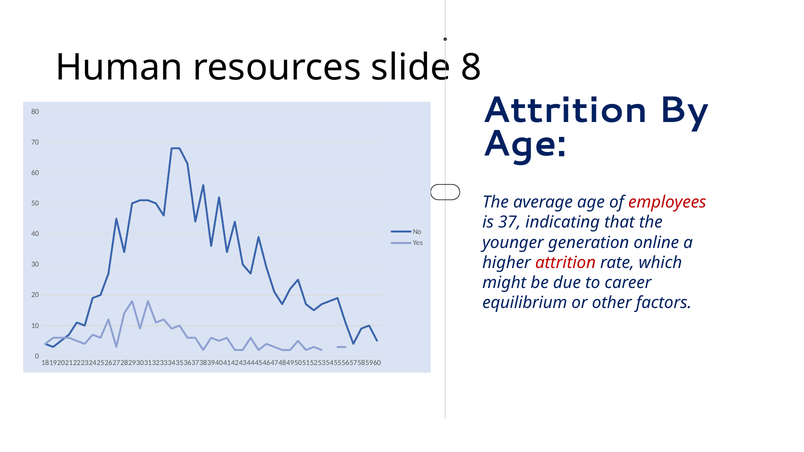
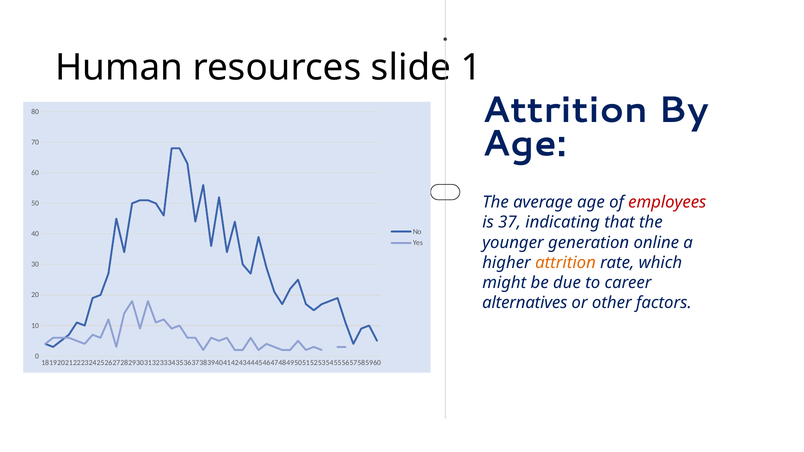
8: 8 -> 1
attrition at (565, 263) colour: red -> orange
equilibrium: equilibrium -> alternatives
